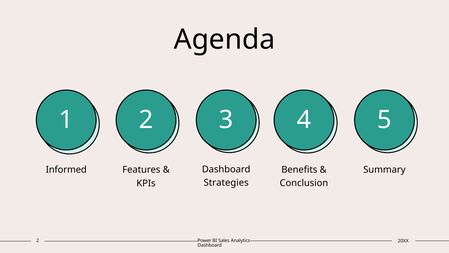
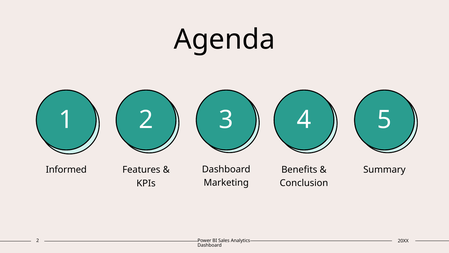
Strategies: Strategies -> Marketing
